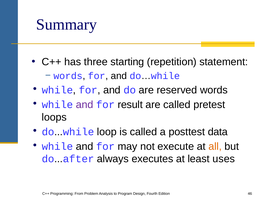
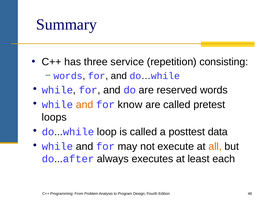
starting: starting -> service
statement: statement -> consisting
and at (85, 105) colour: purple -> orange
result: result -> know
uses: uses -> each
